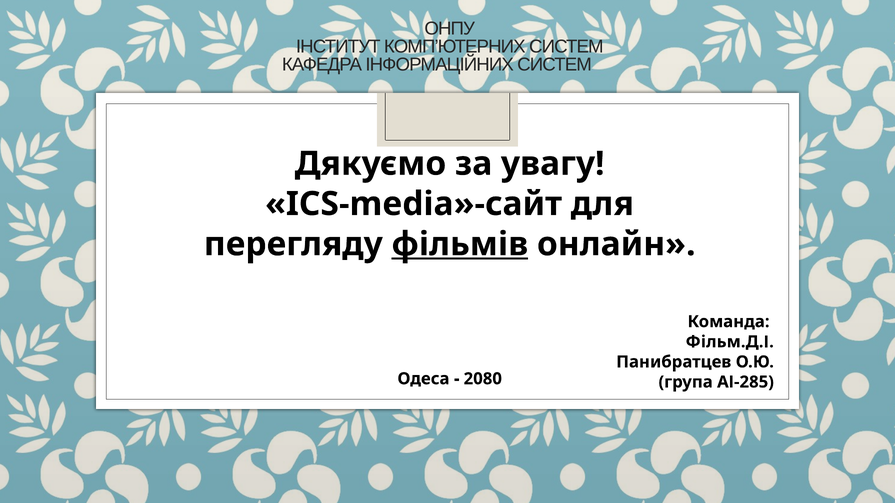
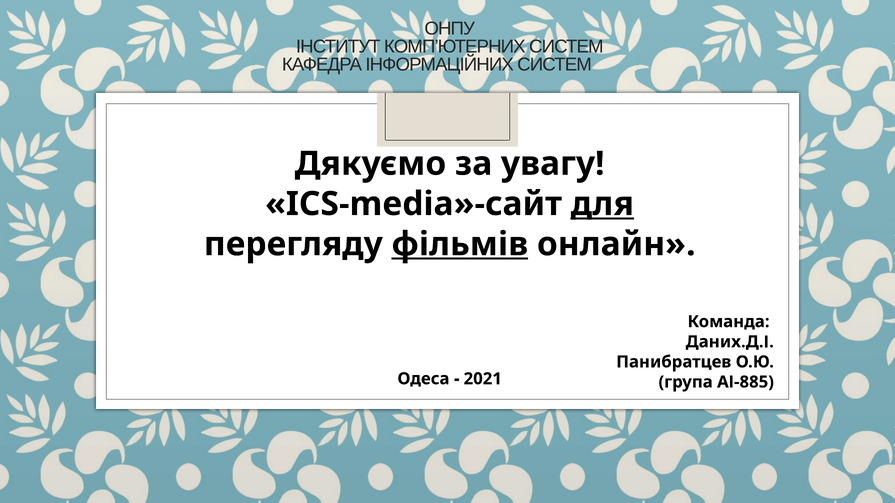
для underline: none -> present
Фільм.Д.І: Фільм.Д.І -> Даних.Д.І
2080: 2080 -> 2021
АІ-285: АІ-285 -> АІ-885
